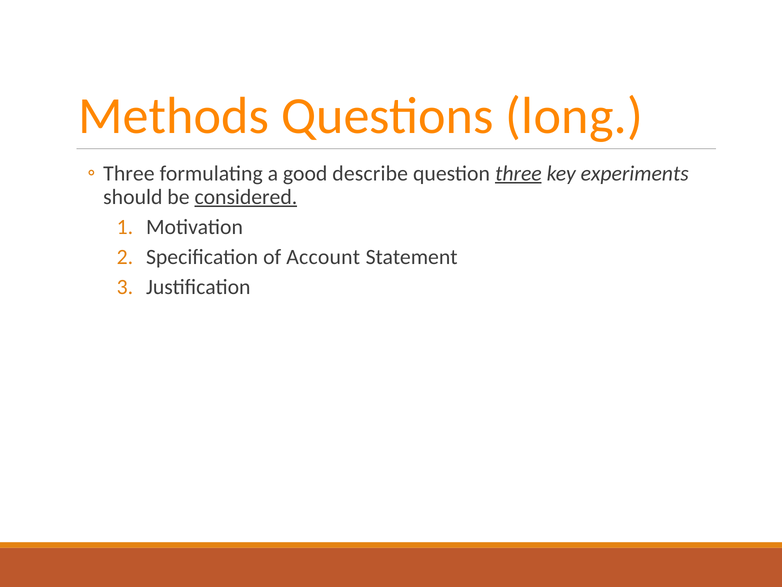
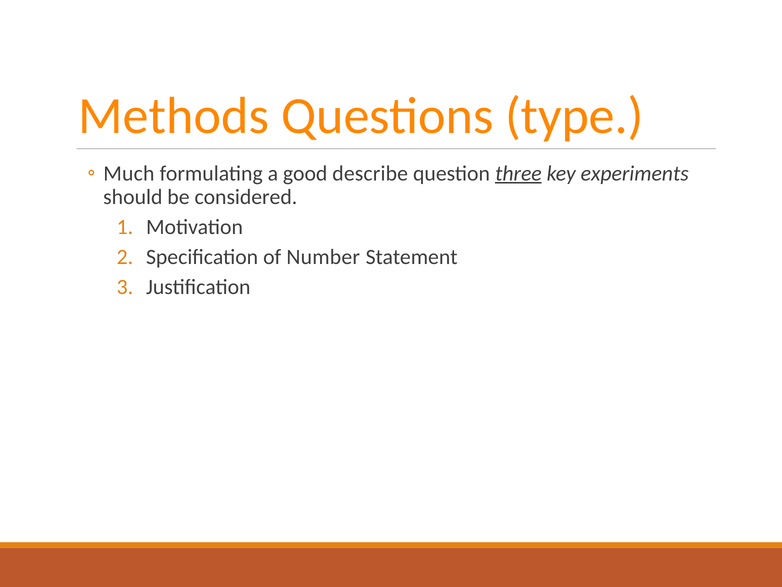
long: long -> type
Three at (129, 173): Three -> Much
considered underline: present -> none
Account: Account -> Number
